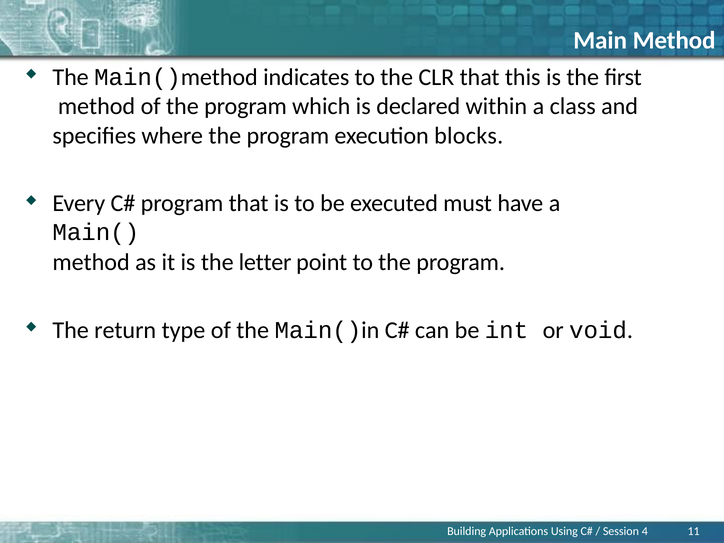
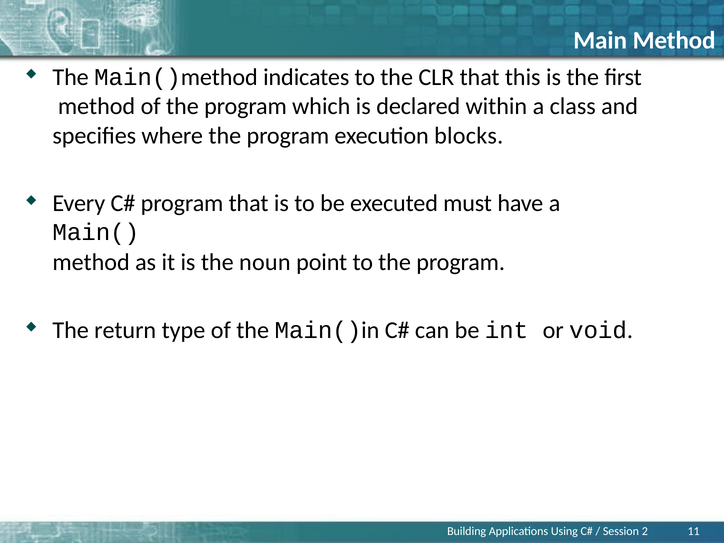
letter: letter -> noun
4: 4 -> 2
